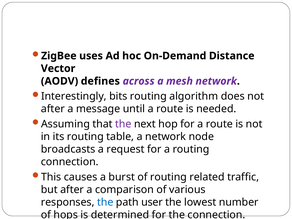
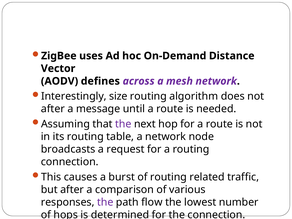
bits: bits -> size
the at (105, 202) colour: blue -> purple
user: user -> flow
